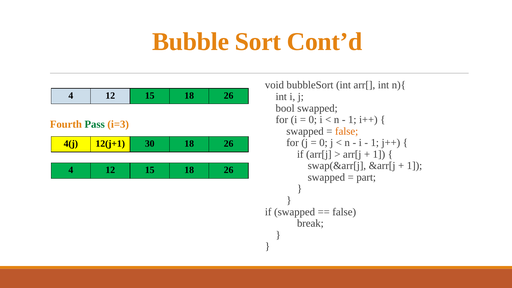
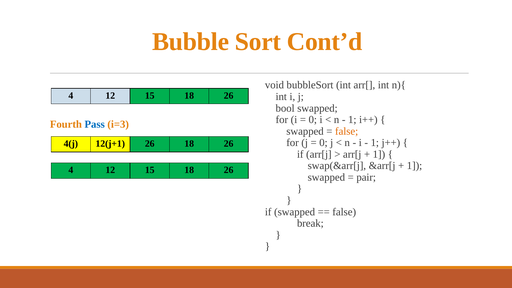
Pass colour: green -> blue
12(j+1 30: 30 -> 26
part: part -> pair
